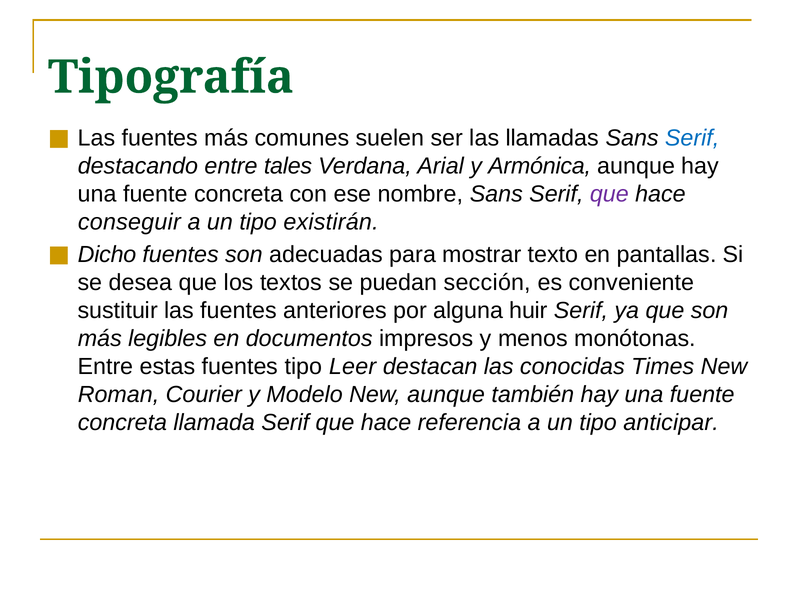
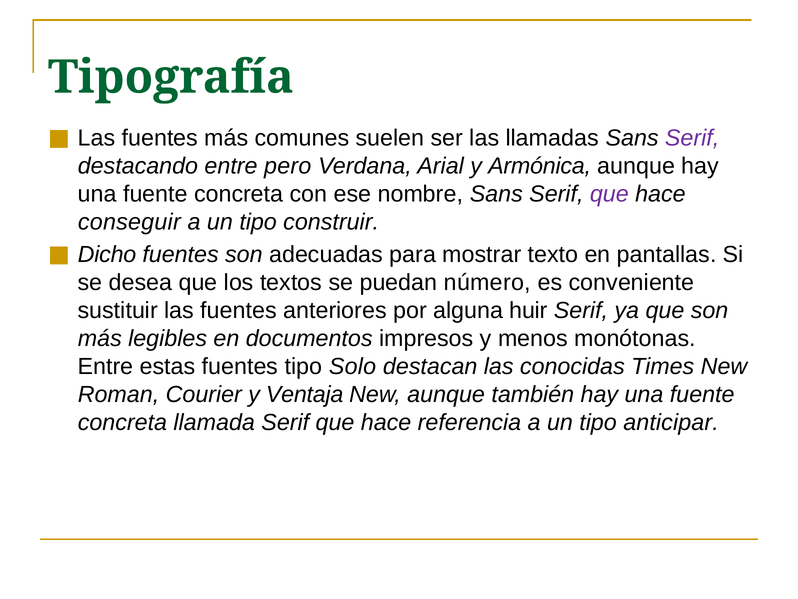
Serif at (692, 138) colour: blue -> purple
tales: tales -> pero
existirán: existirán -> construir
sección: sección -> número
Leer: Leer -> Solo
Modelo: Modelo -> Ventaja
